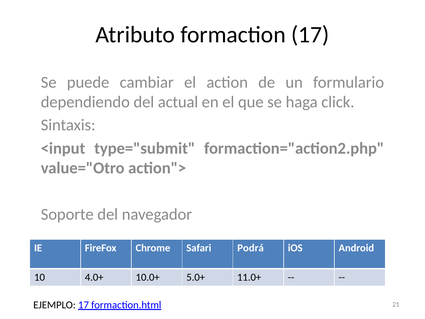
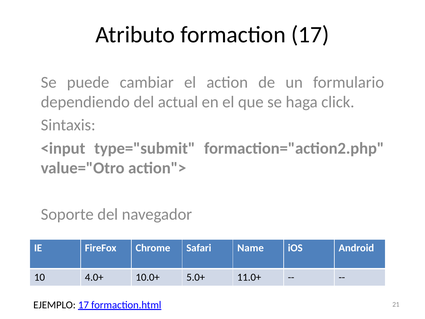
Podrá: Podrá -> Name
